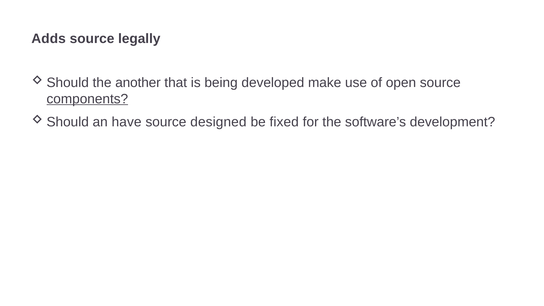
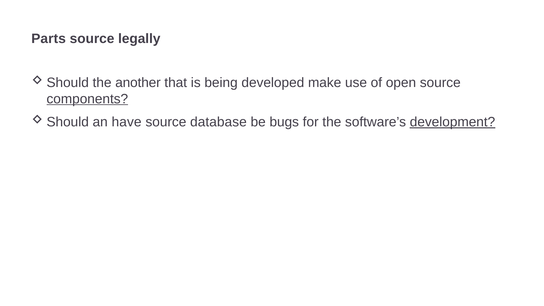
Adds: Adds -> Parts
designed: designed -> database
fixed: fixed -> bugs
development underline: none -> present
